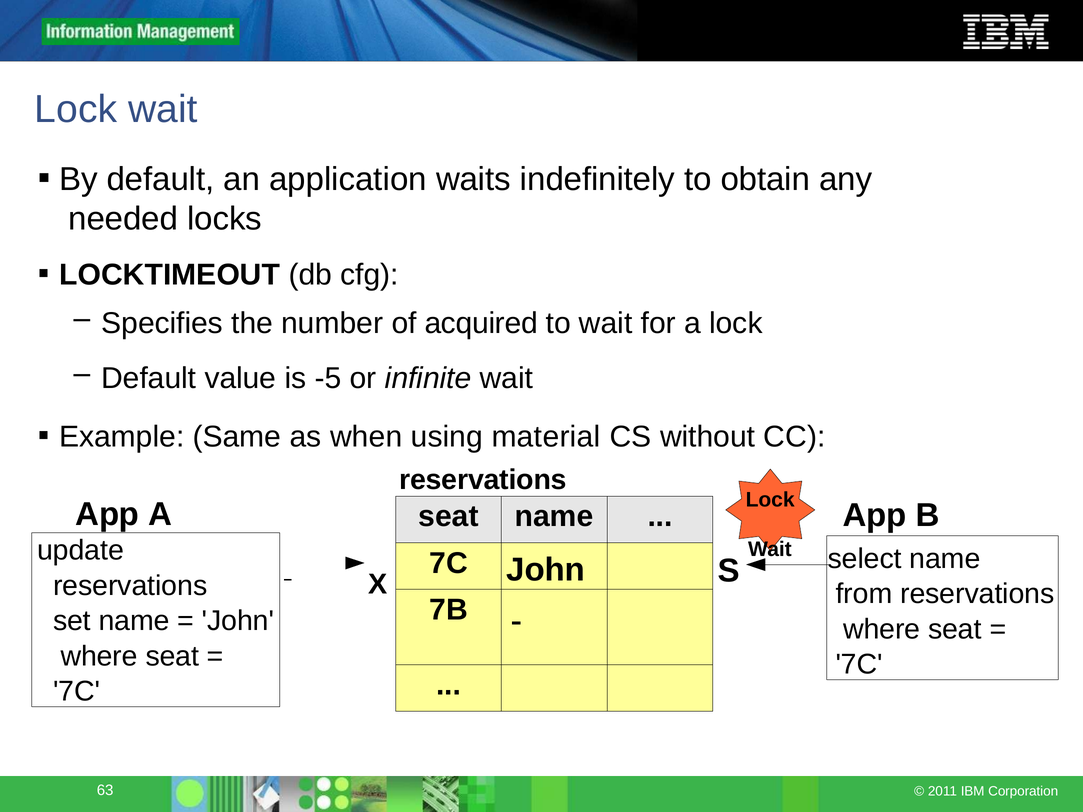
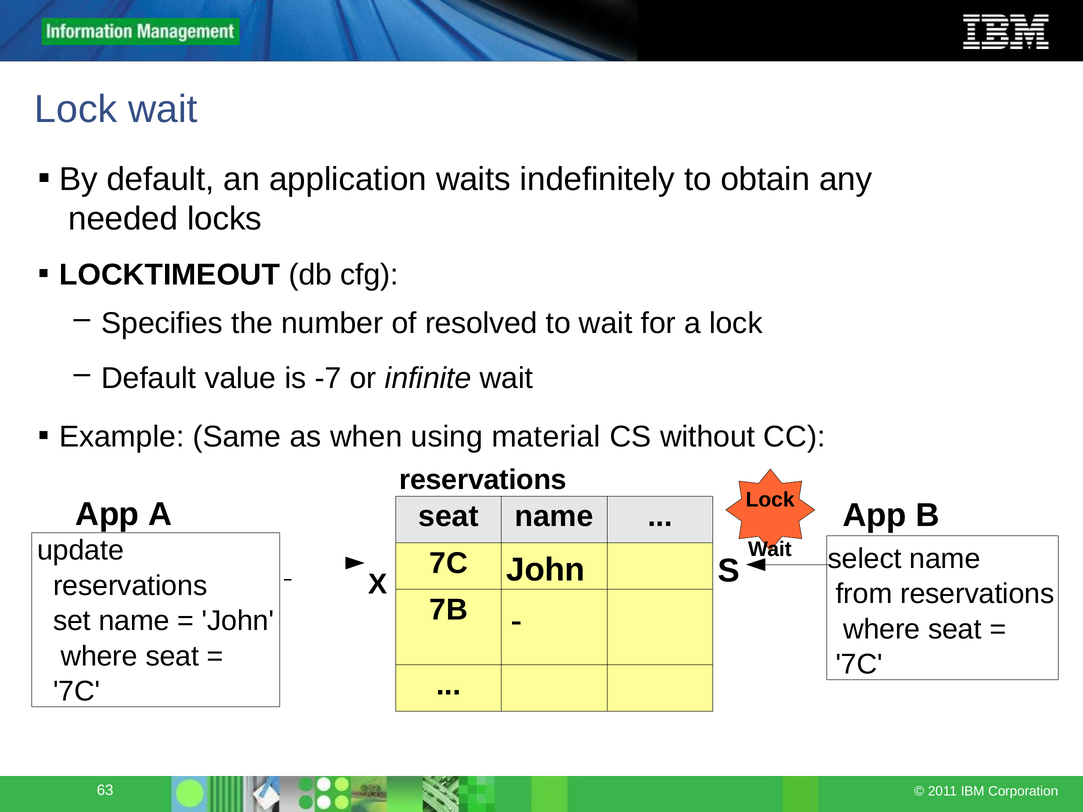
acquired: acquired -> resolved
-5: -5 -> -7
